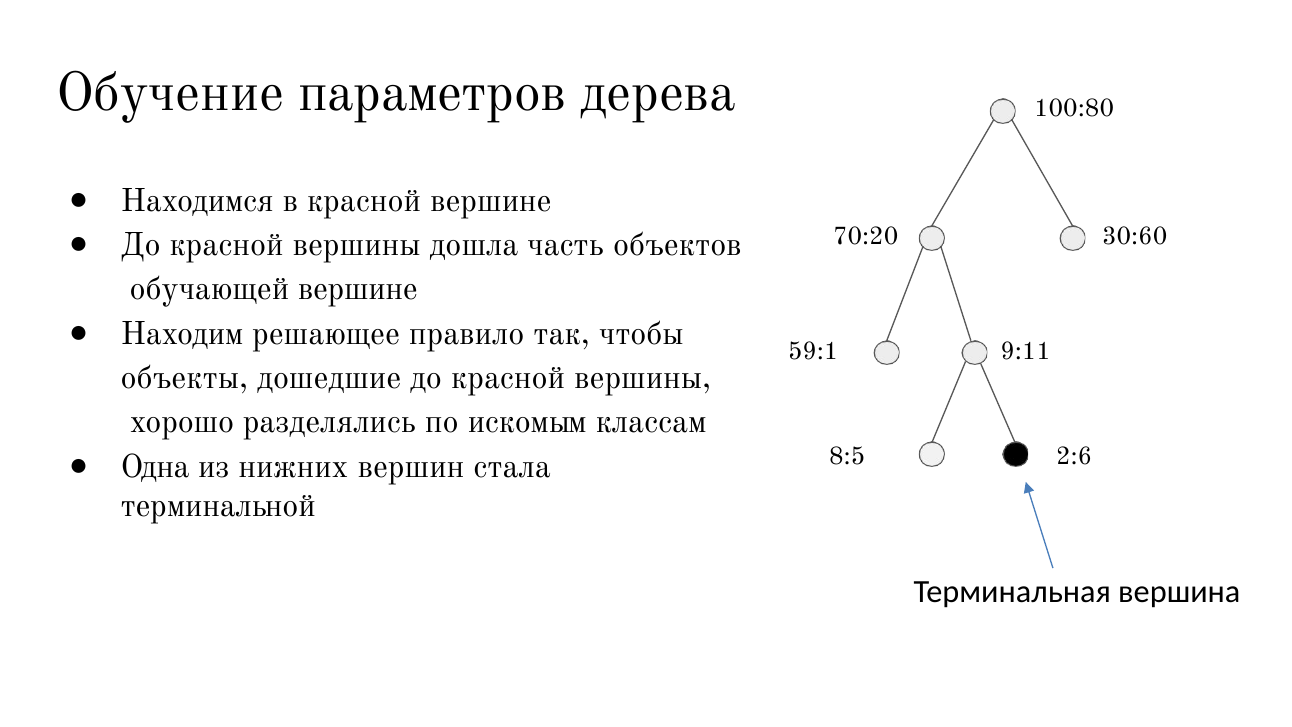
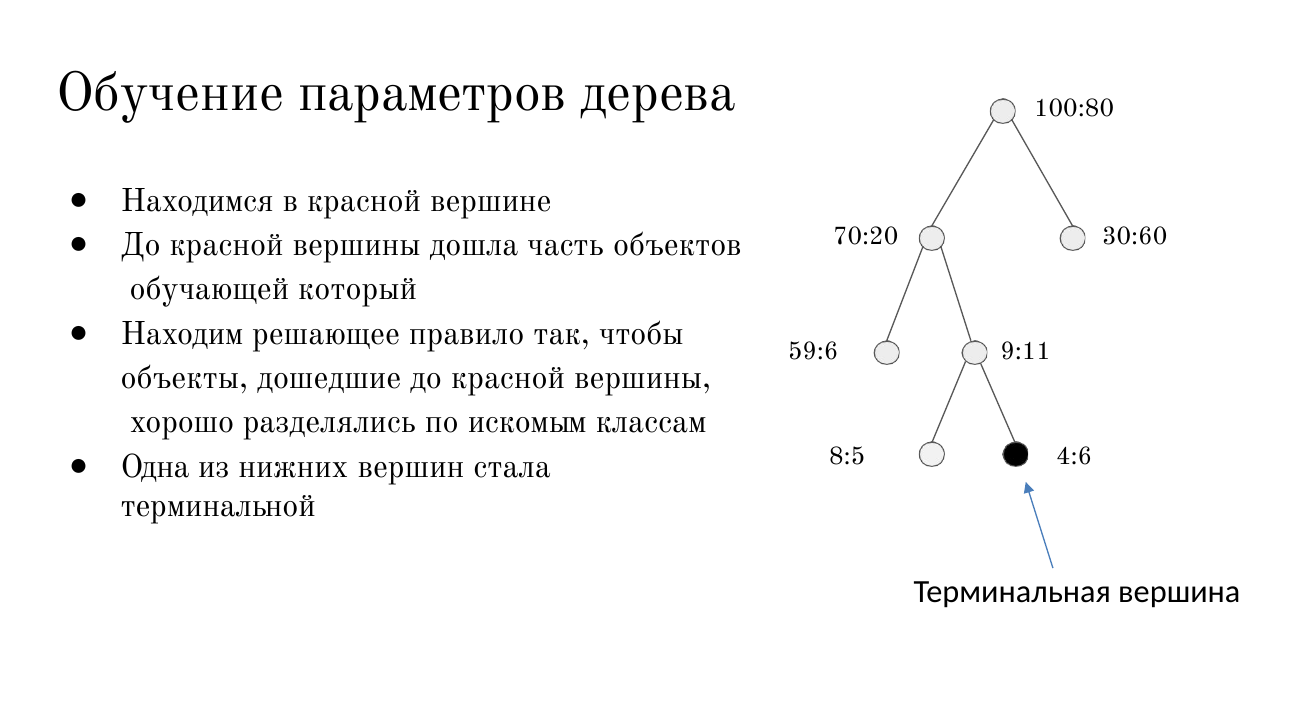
обучающей вершине: вершине -> который
59:1: 59:1 -> 59:6
2:6: 2:6 -> 4:6
